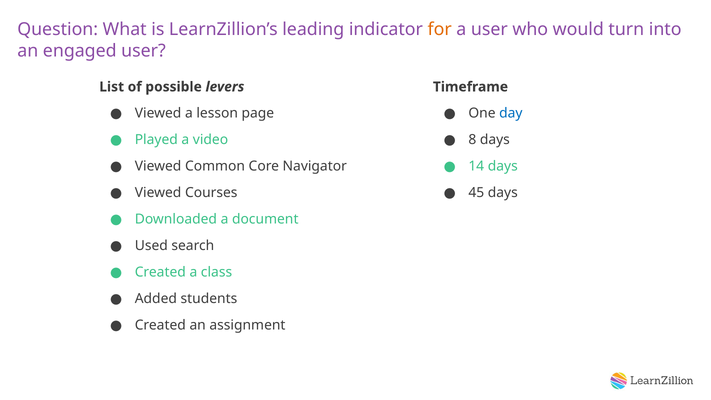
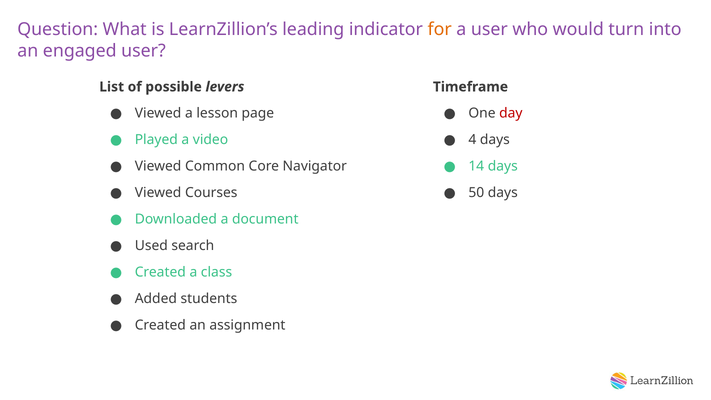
day colour: blue -> red
8: 8 -> 4
45: 45 -> 50
